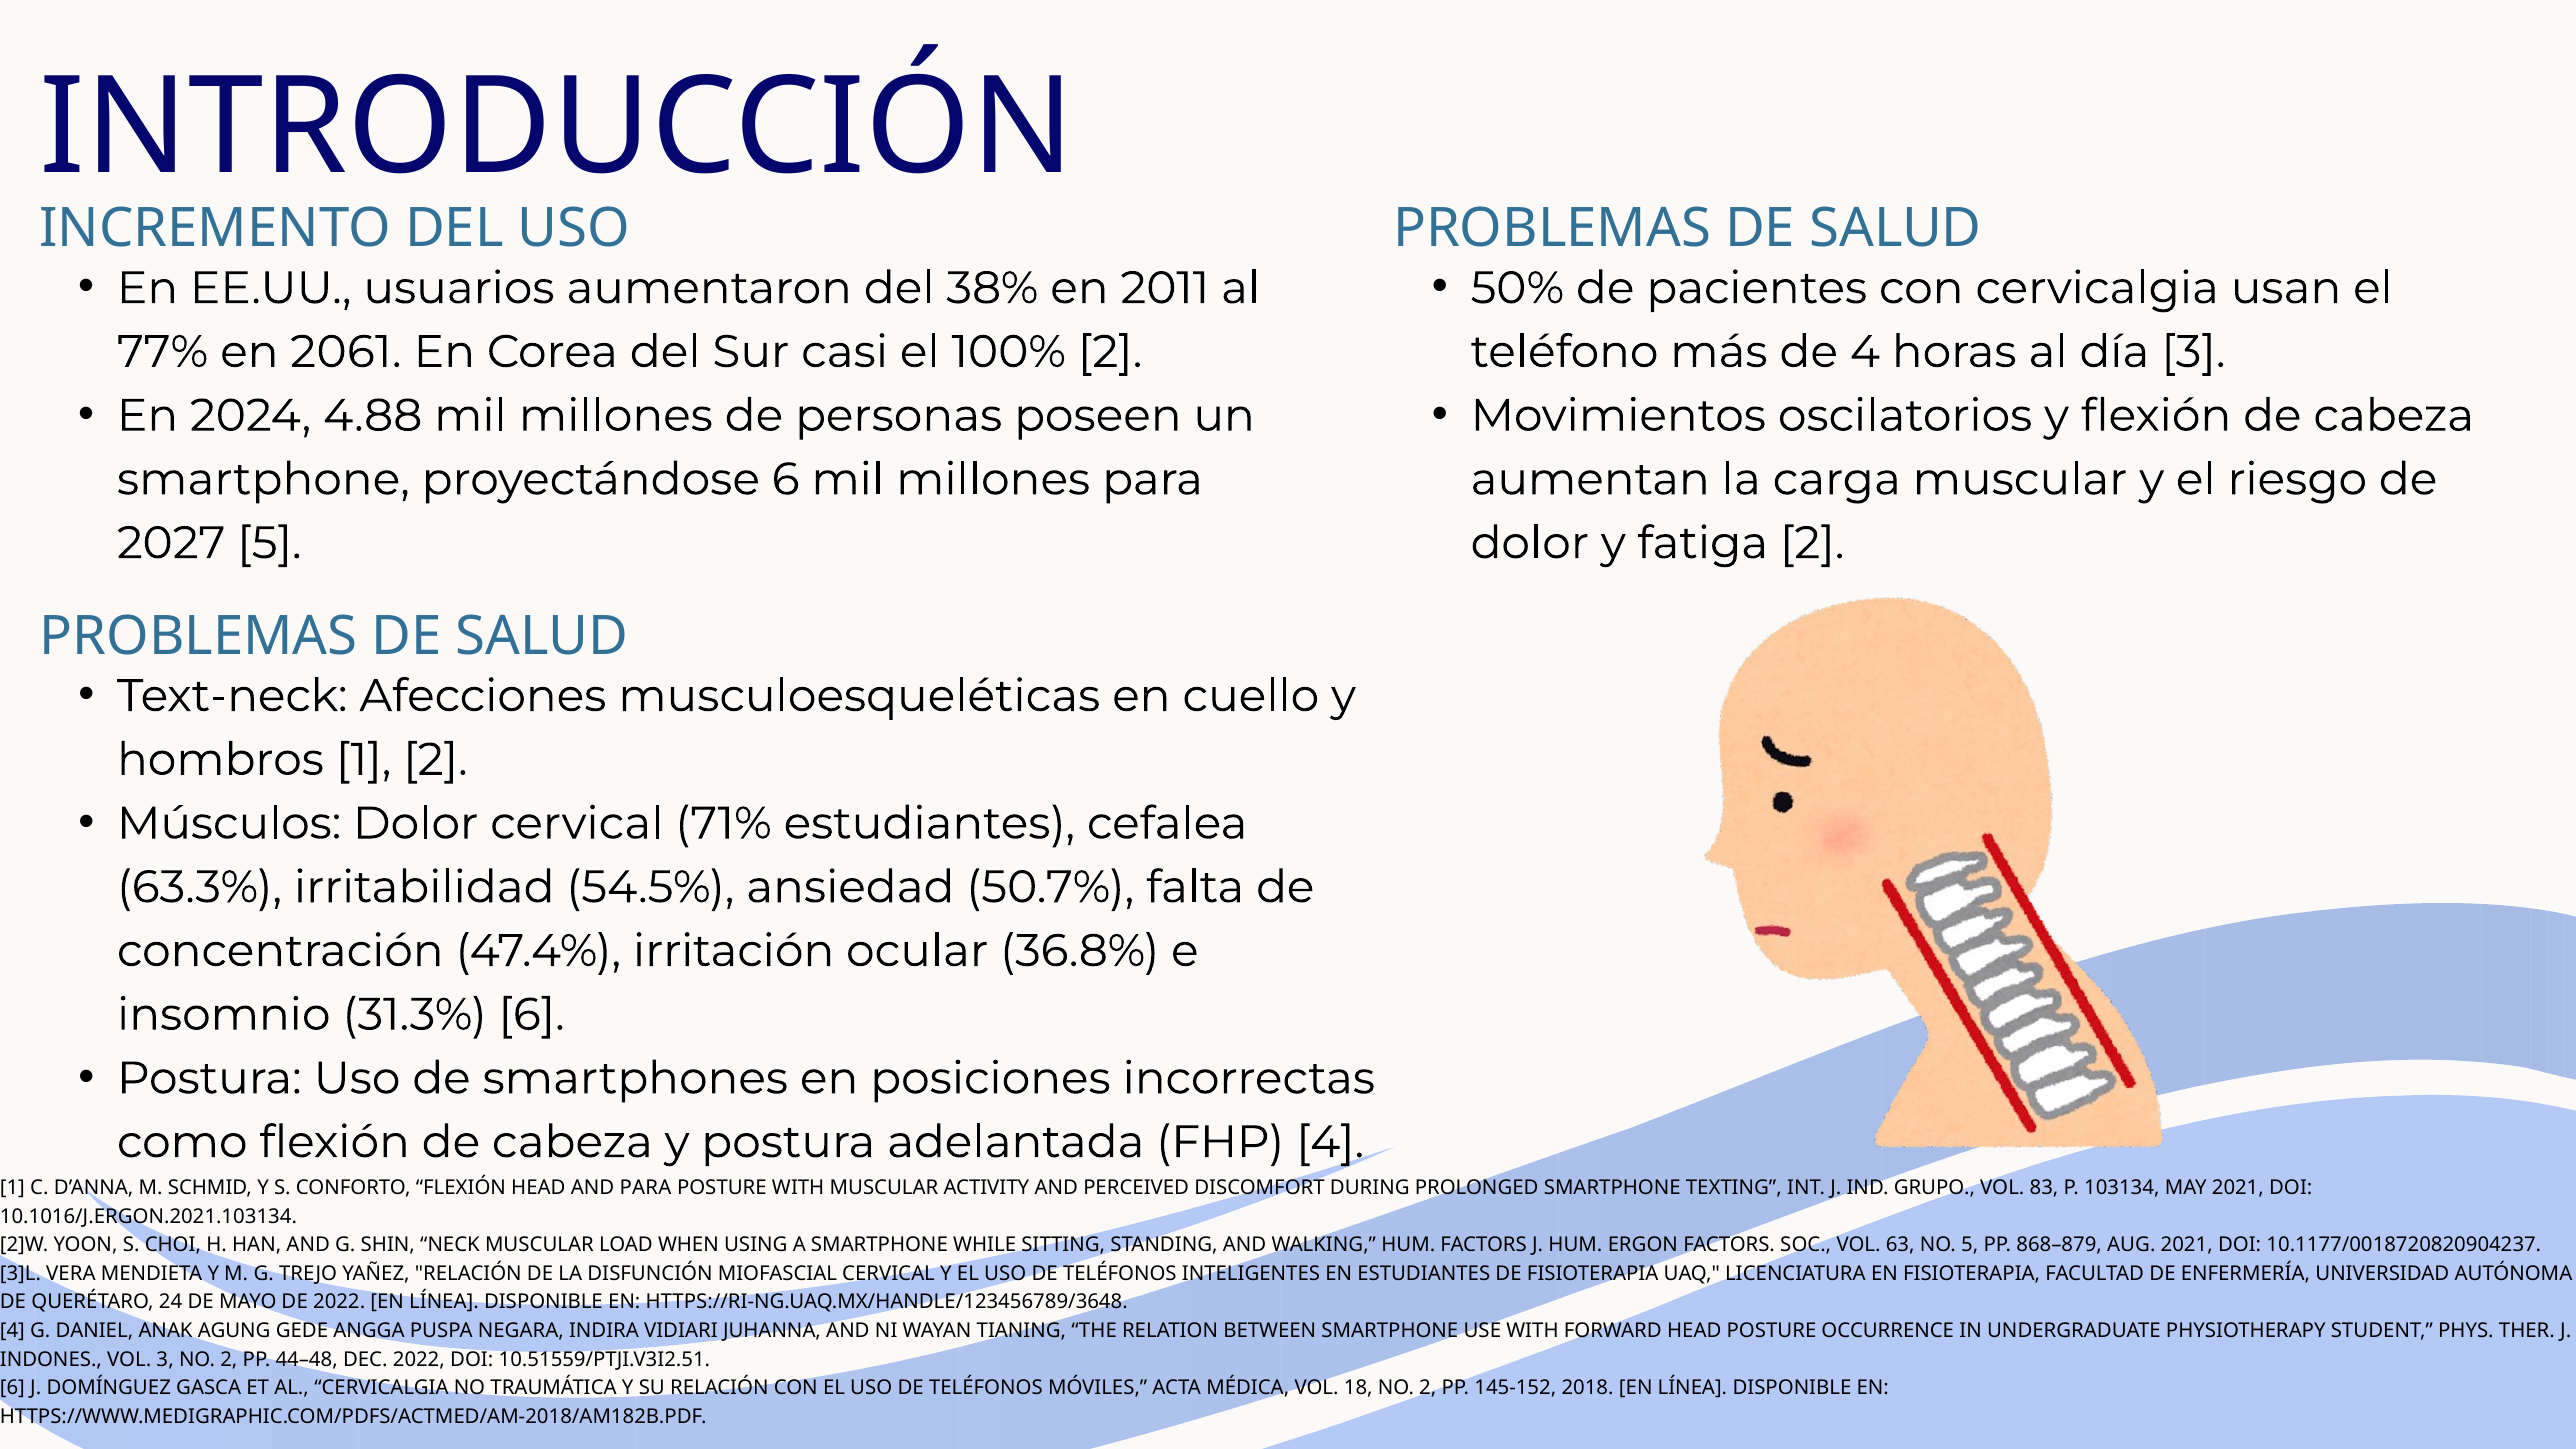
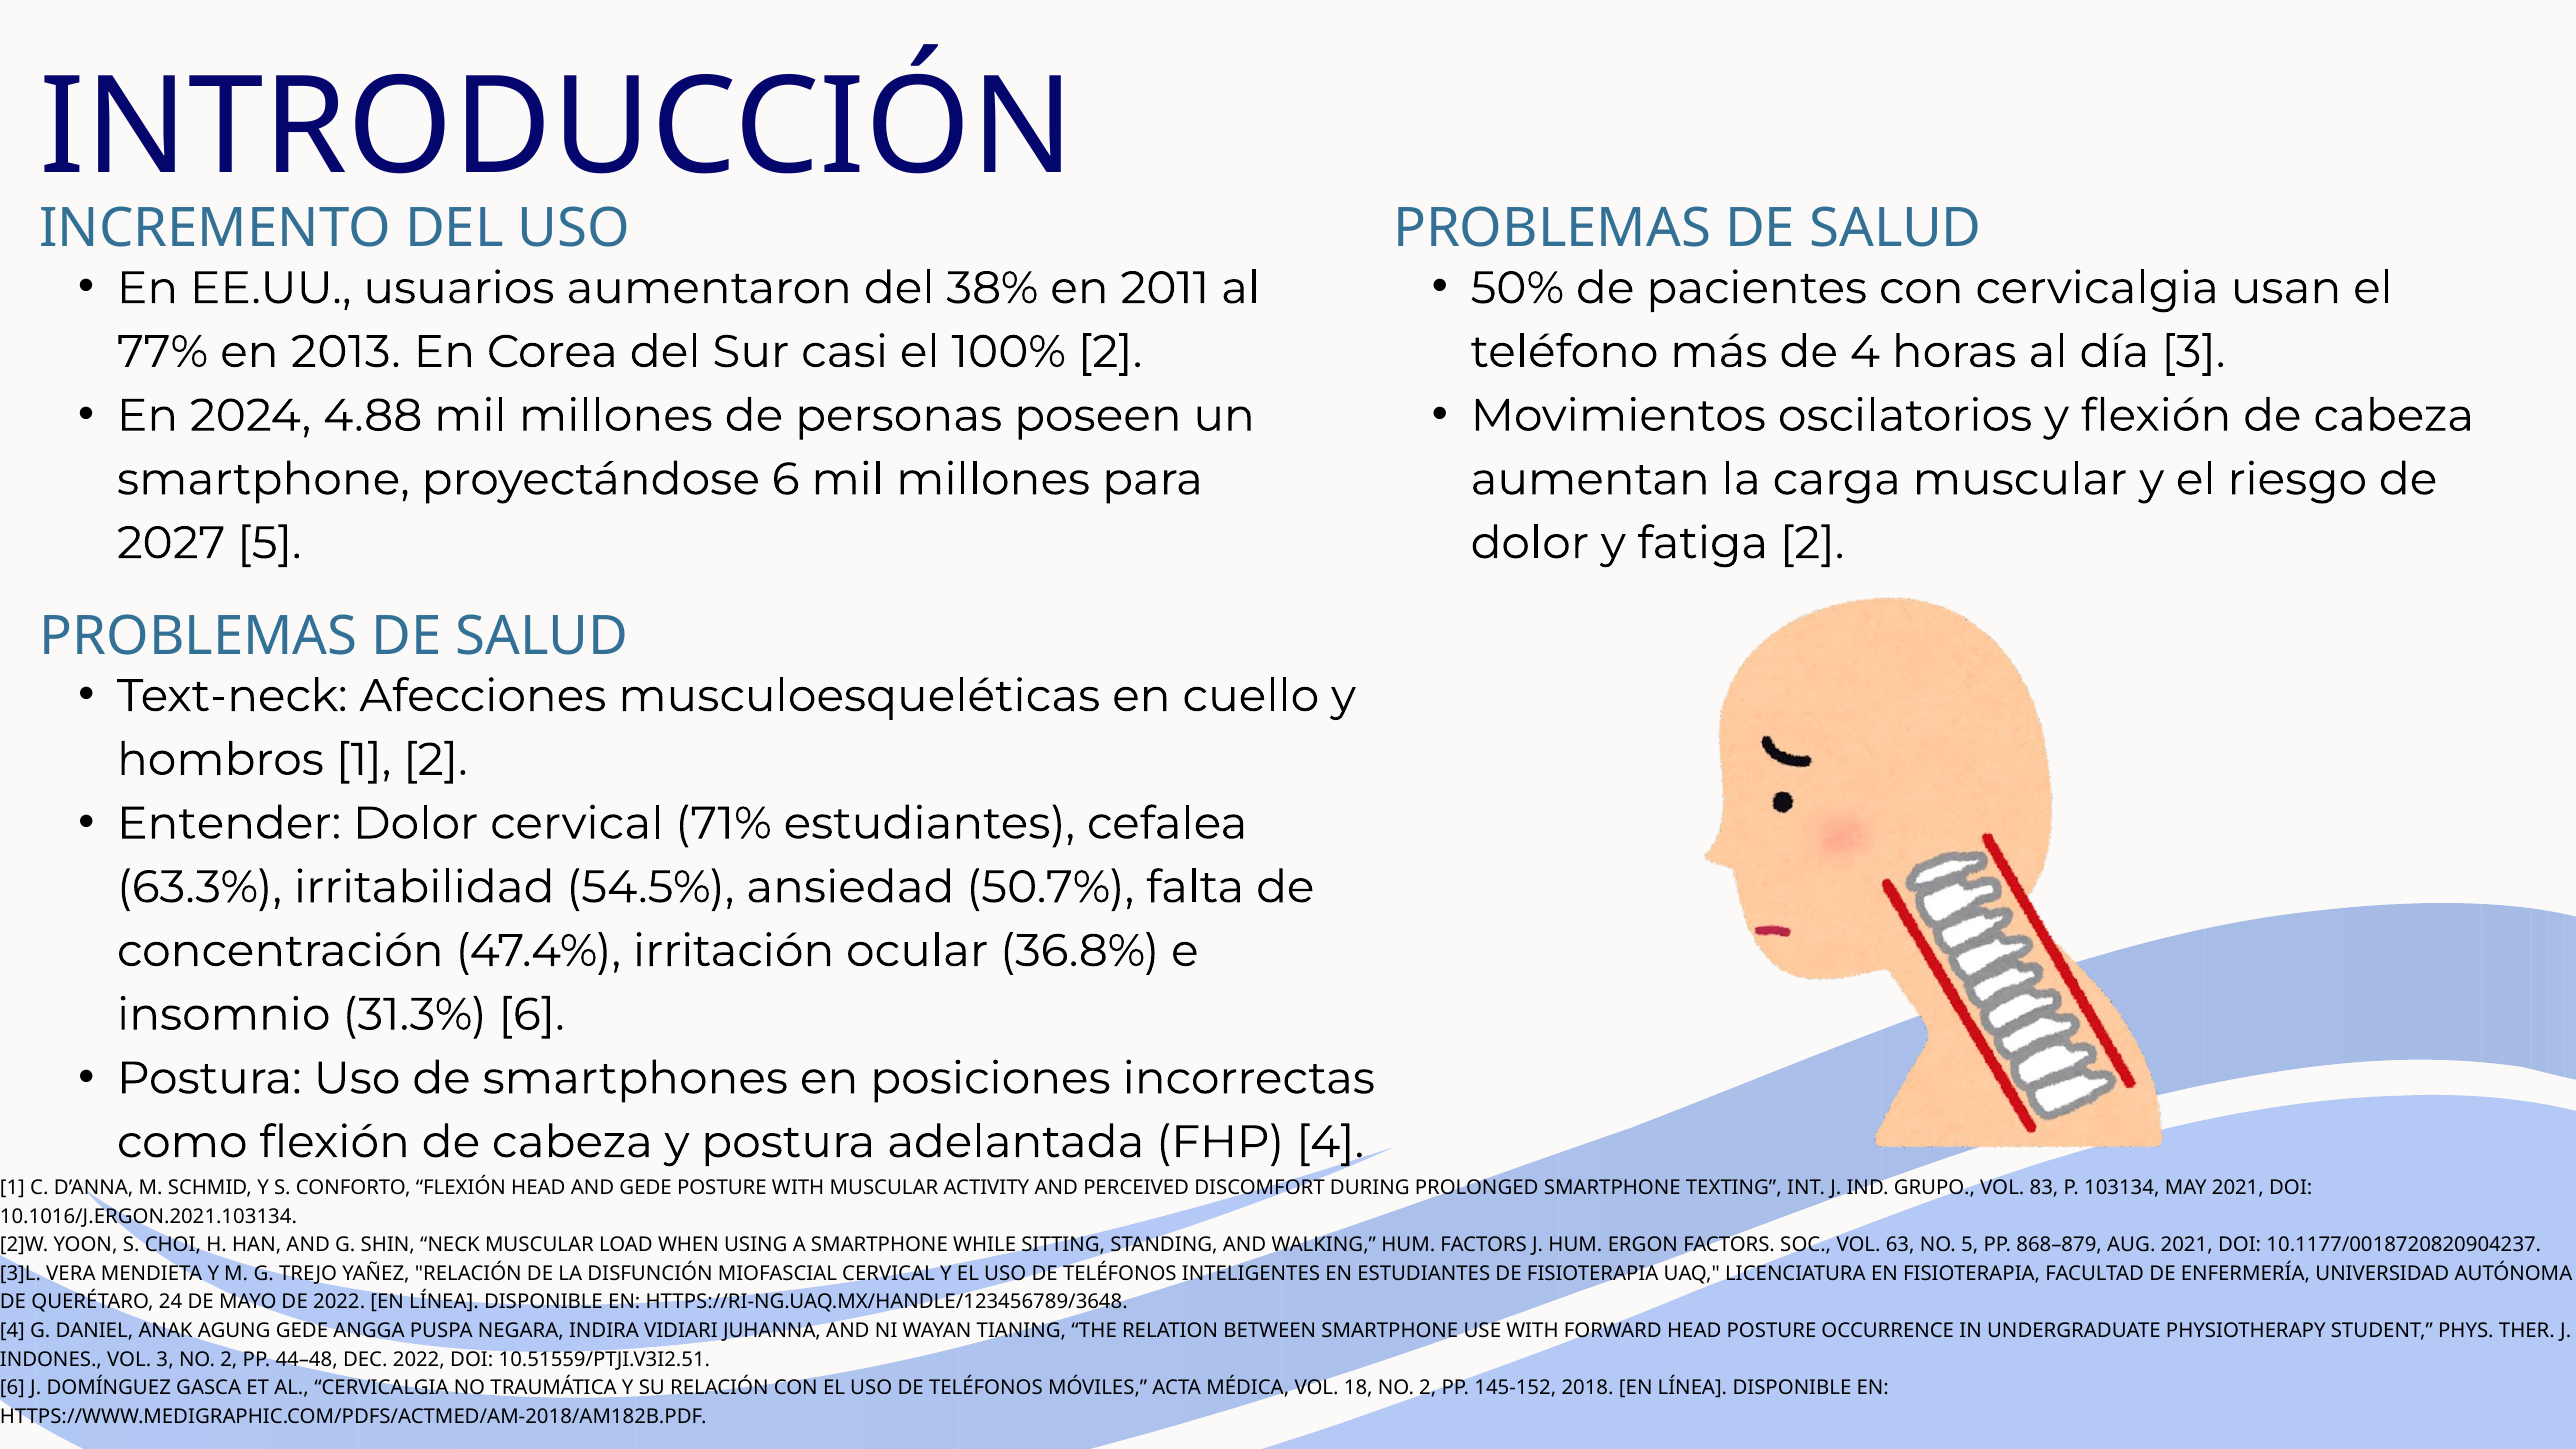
2061: 2061 -> 2013
Músculos: Músculos -> Entender
AND PARA: PARA -> GEDE
